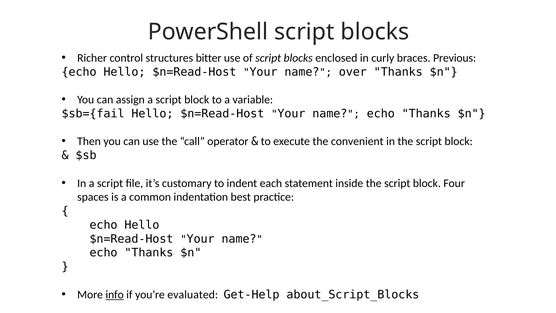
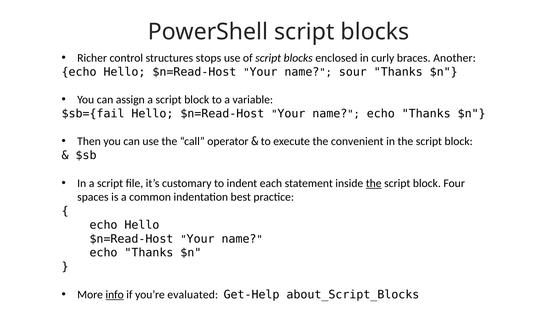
bitter: bitter -> stops
Previous: Previous -> Another
over: over -> sour
the at (374, 183) underline: none -> present
